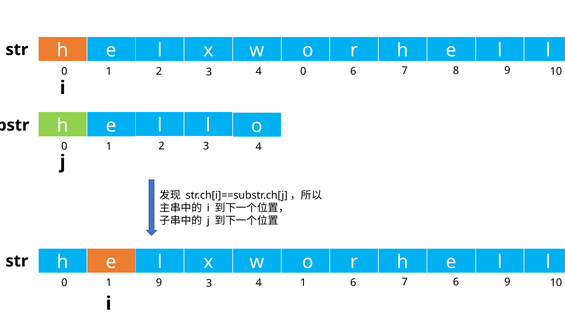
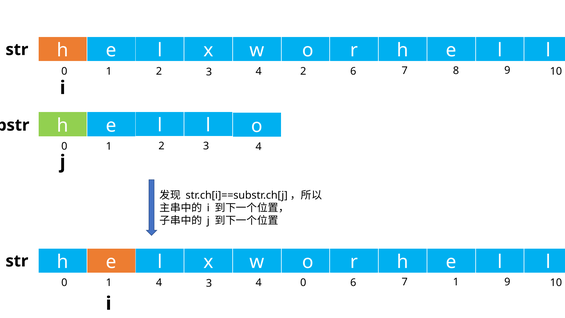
4 0: 0 -> 2
7 6: 6 -> 1
1 9: 9 -> 4
4 1: 1 -> 0
